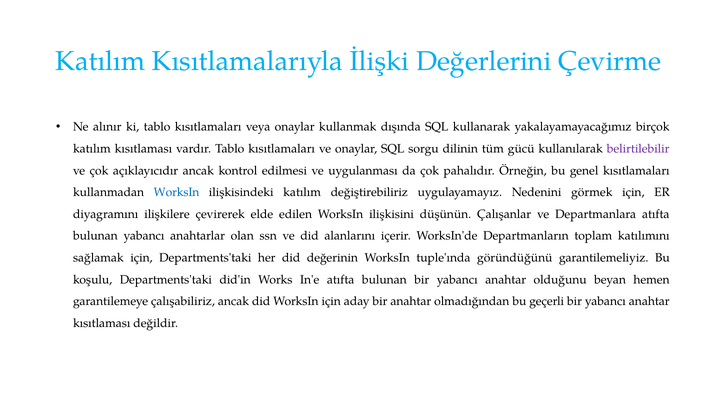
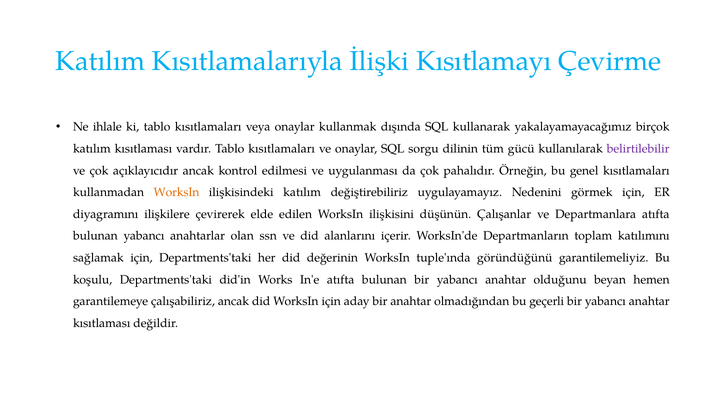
Değerlerini: Değerlerini -> Kısıtlamayı
alınır: alınır -> ihlale
WorksIn at (177, 192) colour: blue -> orange
